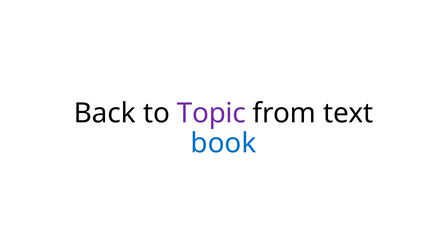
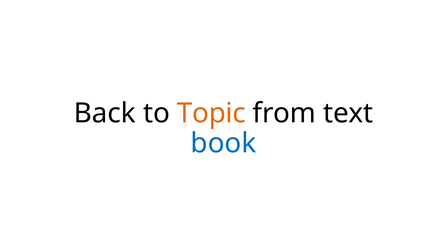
Topic colour: purple -> orange
